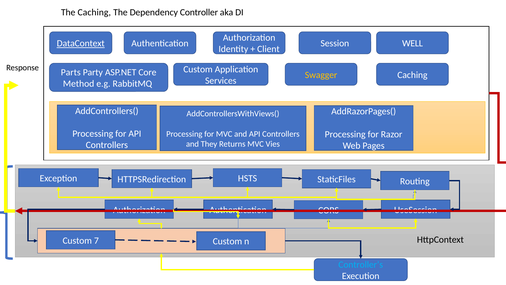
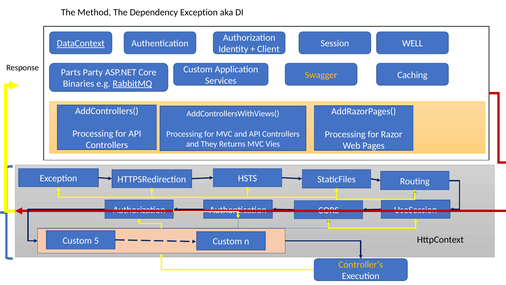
The Caching: Caching -> Method
Dependency Controller: Controller -> Exception
Method: Method -> Binaries
RabbitMQ underline: none -> present
7: 7 -> 5
Controller’s colour: light blue -> yellow
